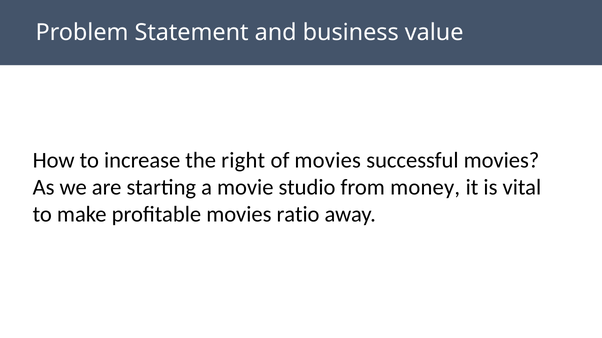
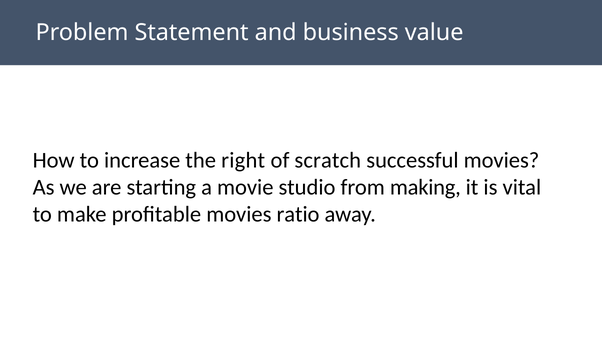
of movies: movies -> scratch
money: money -> making
